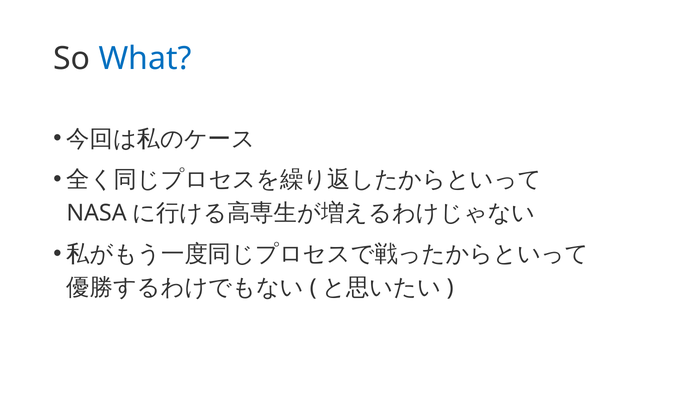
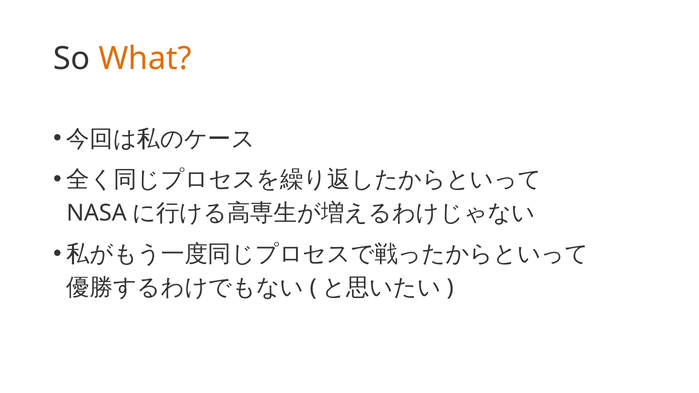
What colour: blue -> orange
